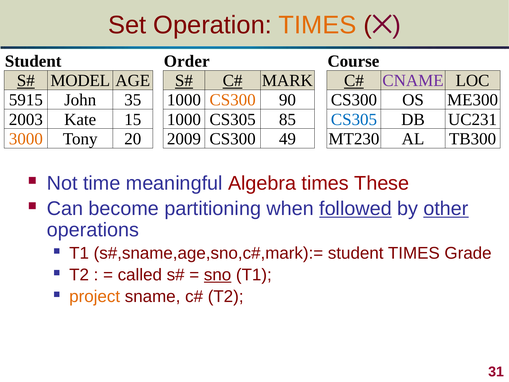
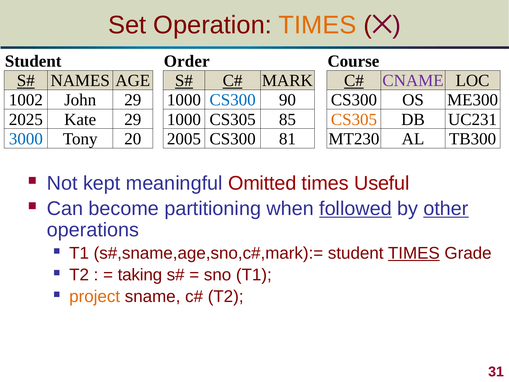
MODEL: MODEL -> NAMES
5915: 5915 -> 1002
John 35: 35 -> 29
CS300 at (233, 100) colour: orange -> blue
2003: 2003 -> 2025
Kate 15: 15 -> 29
CS305 at (354, 119) colour: blue -> orange
3000 colour: orange -> blue
2009: 2009 -> 2005
49: 49 -> 81
time: time -> kept
Algebra: Algebra -> Omitted
These: These -> Useful
TIMES at (414, 253) underline: none -> present
called: called -> taking
sno underline: present -> none
